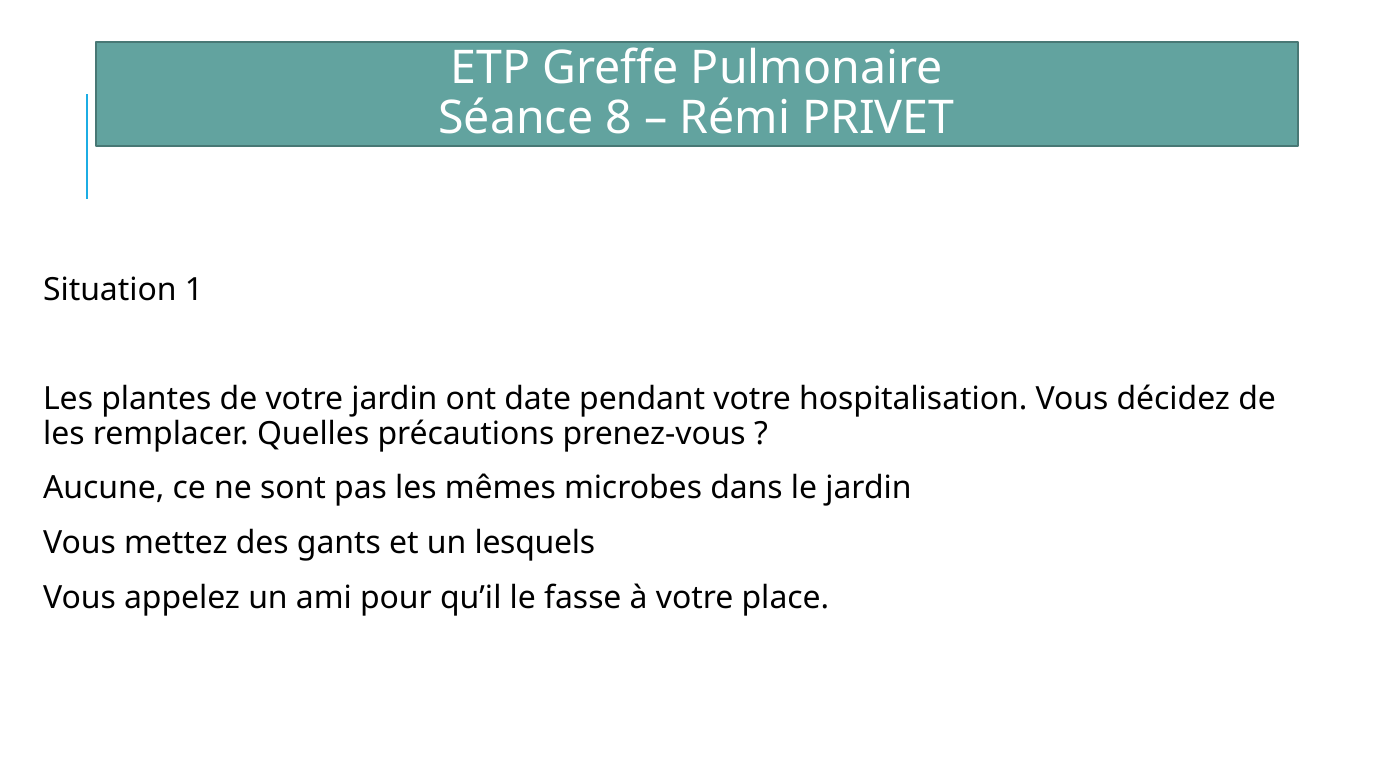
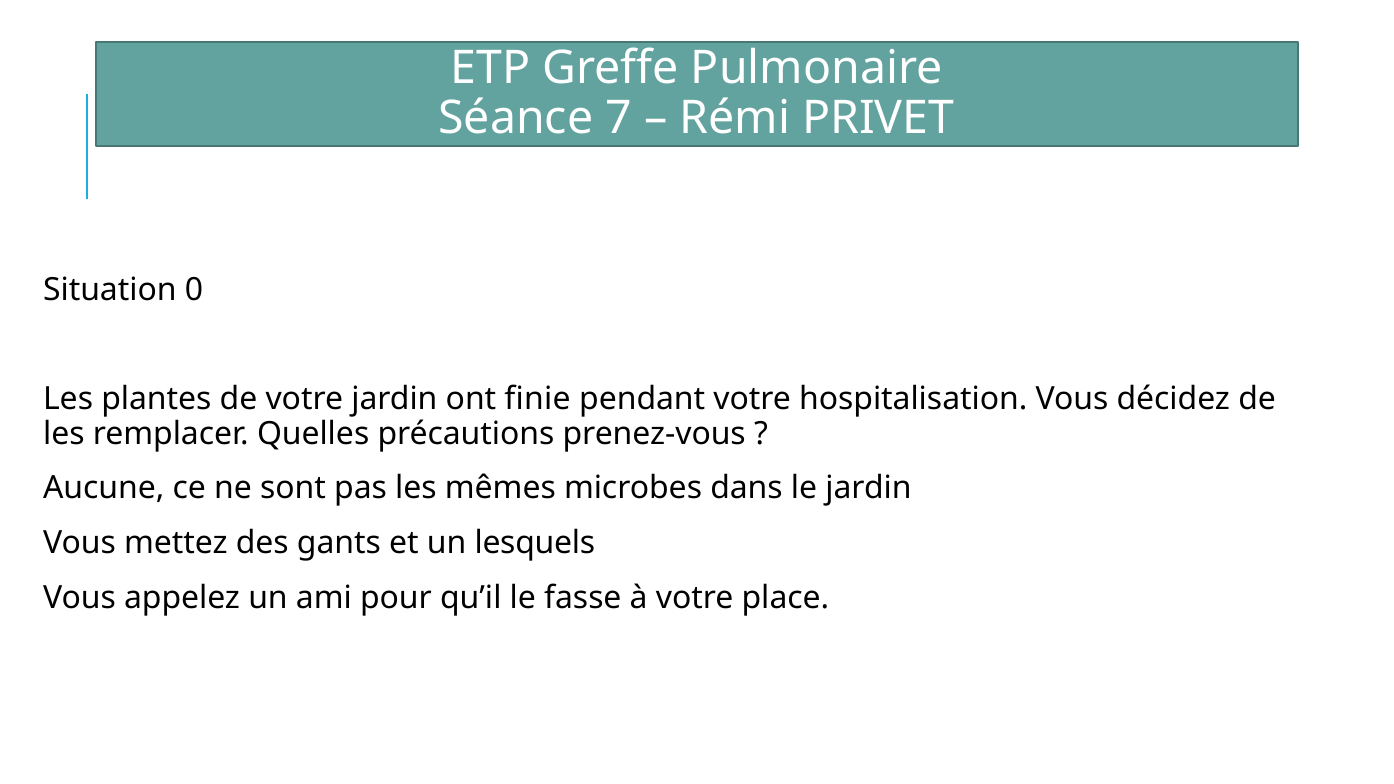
8: 8 -> 7
1: 1 -> 0
date: date -> finie
